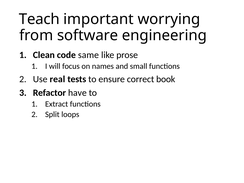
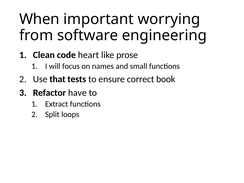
Teach: Teach -> When
same: same -> heart
real: real -> that
